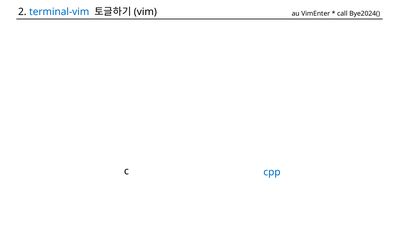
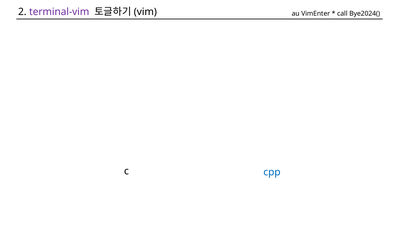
terminal-vim colour: blue -> purple
